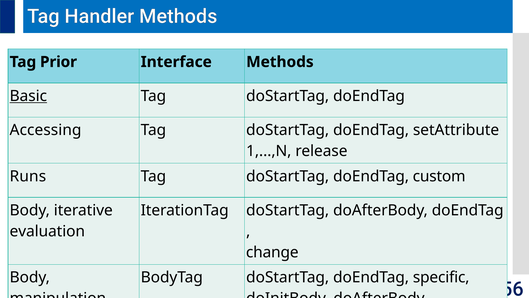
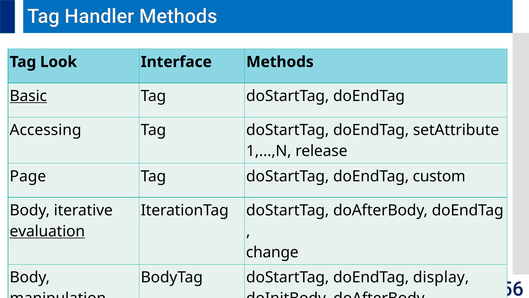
Prior: Prior -> Look
Runs: Runs -> Page
evaluation underline: none -> present
specific: specific -> display
